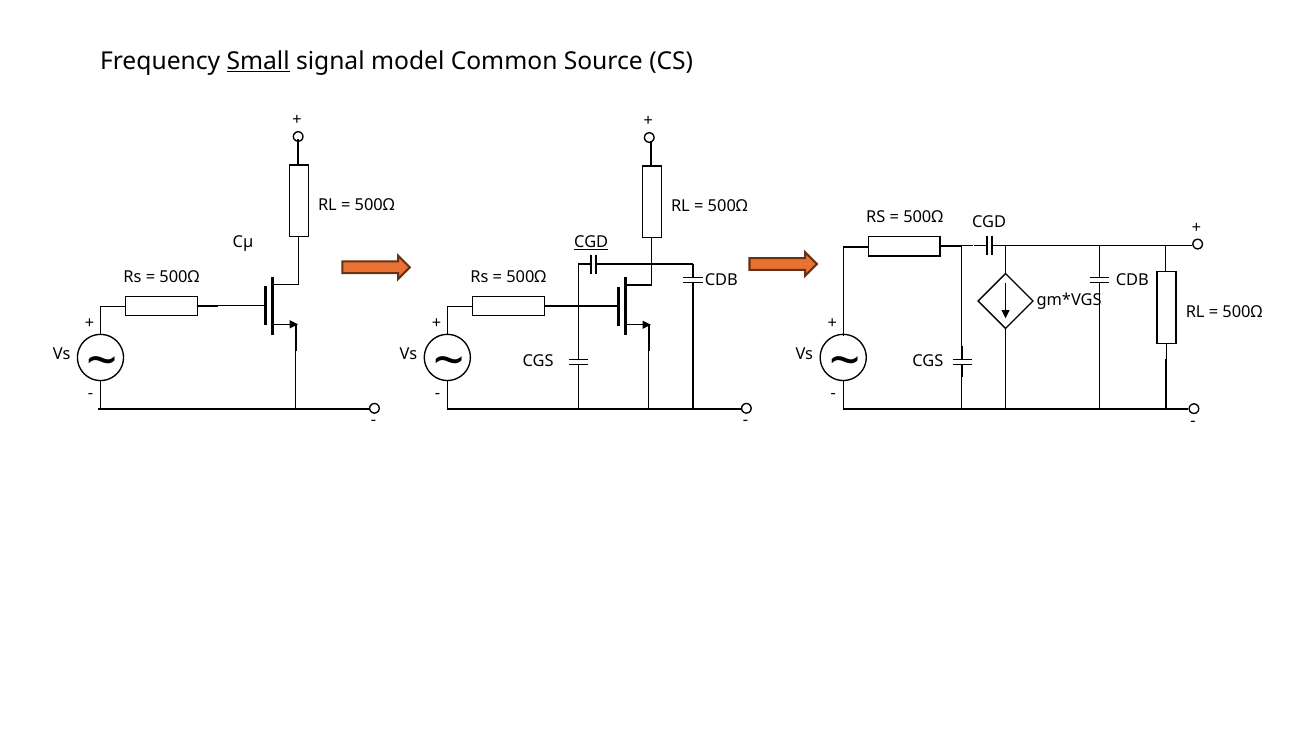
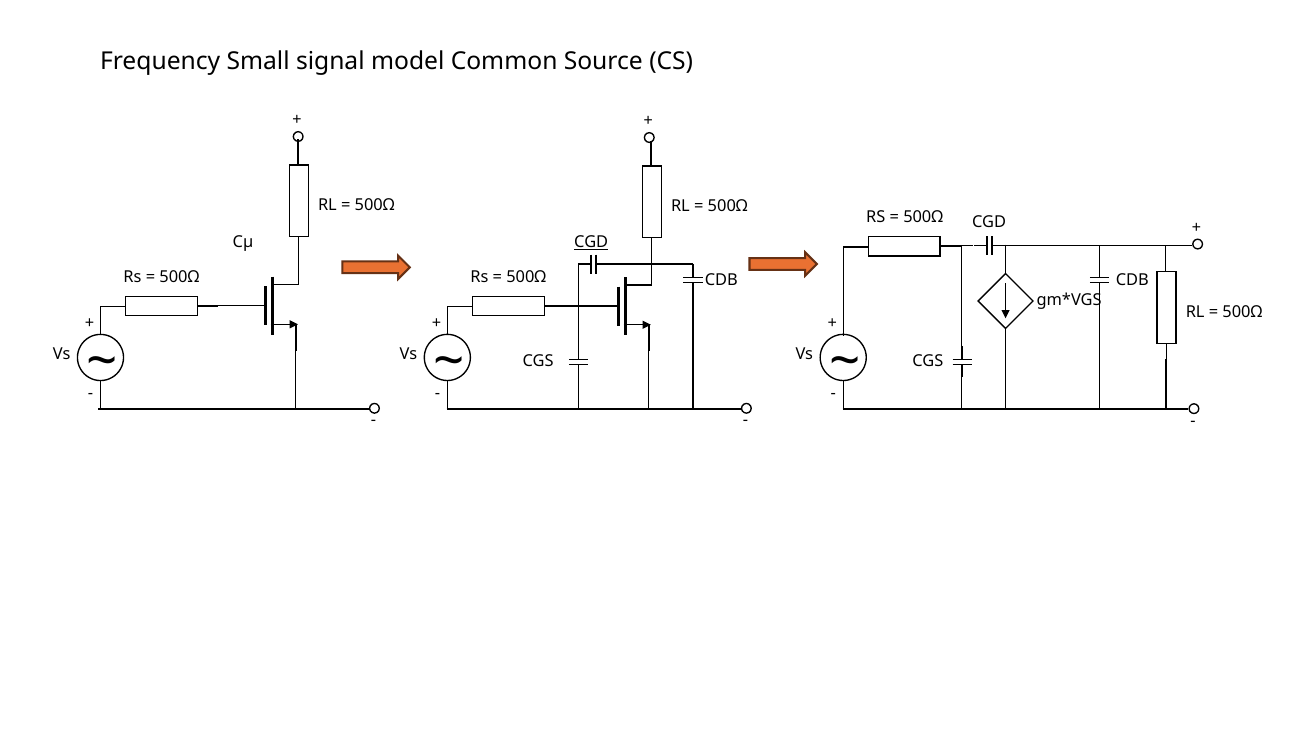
Small underline: present -> none
